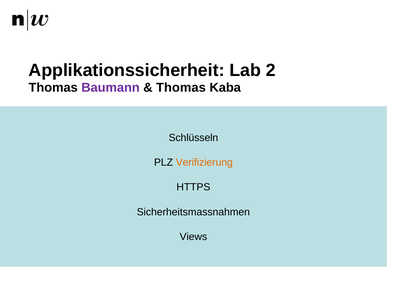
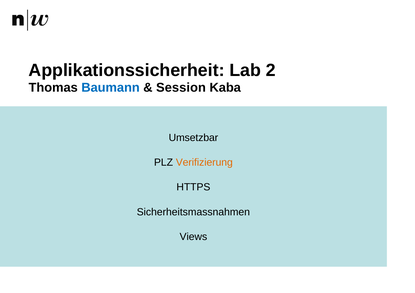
Baumann colour: purple -> blue
Thomas at (181, 88): Thomas -> Session
Schlüsseln: Schlüsseln -> Umsetzbar
